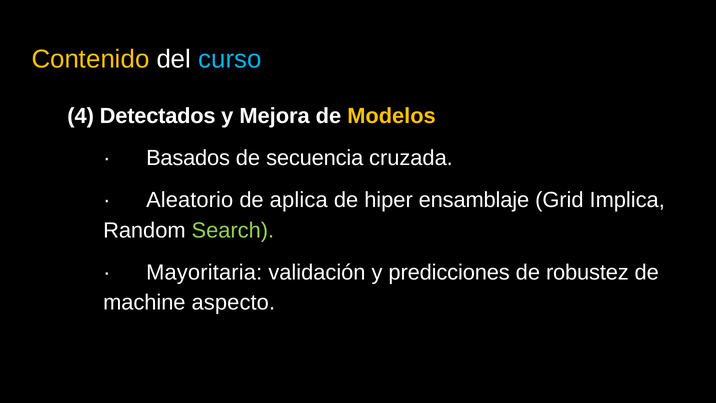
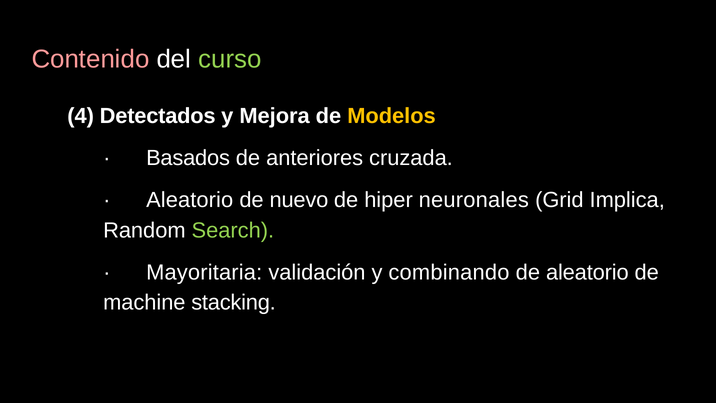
Contenido colour: yellow -> pink
curso colour: light blue -> light green
secuencia: secuencia -> anteriores
aplica: aplica -> nuevo
ensamblaje: ensamblaje -> neuronales
predicciones: predicciones -> combinando
de robustez: robustez -> aleatorio
aspecto: aspecto -> stacking
